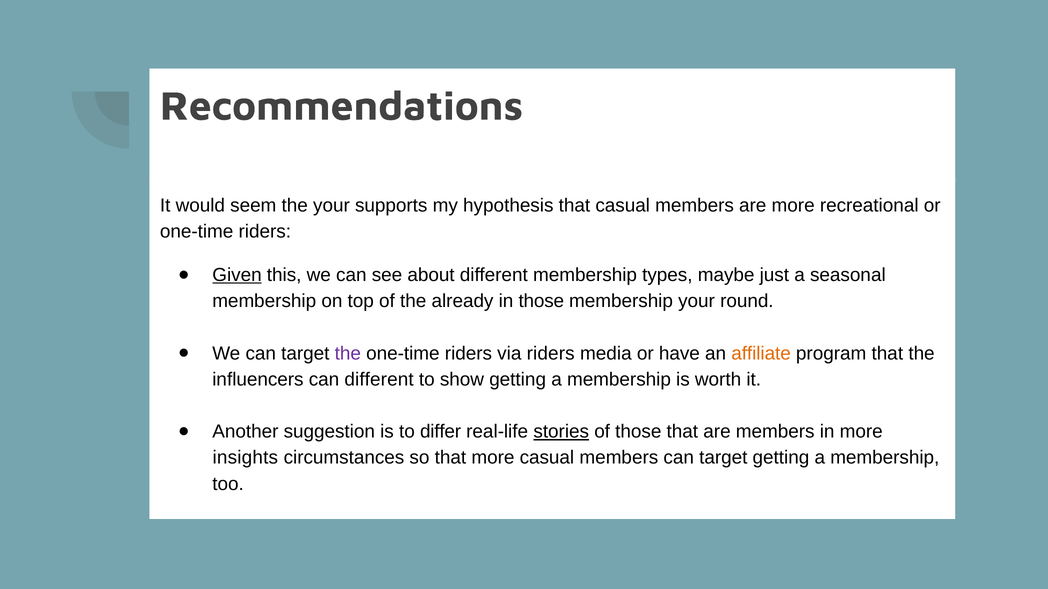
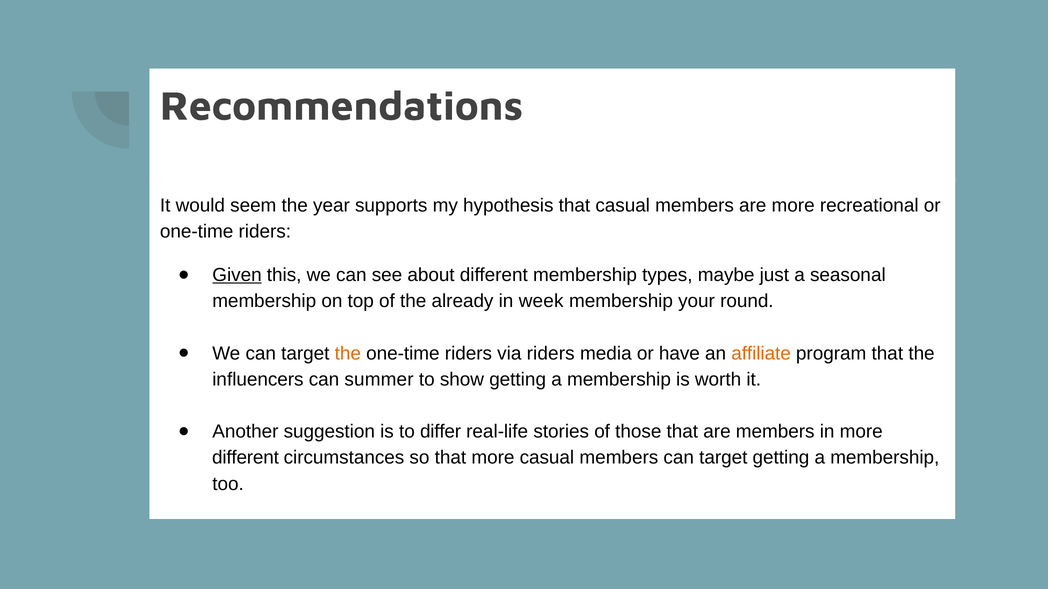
the your: your -> year
in those: those -> week
the at (348, 354) colour: purple -> orange
can different: different -> summer
stories underline: present -> none
insights at (245, 458): insights -> different
